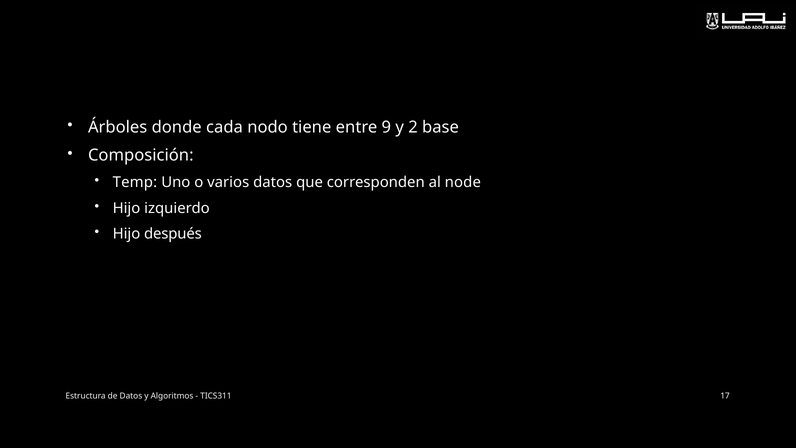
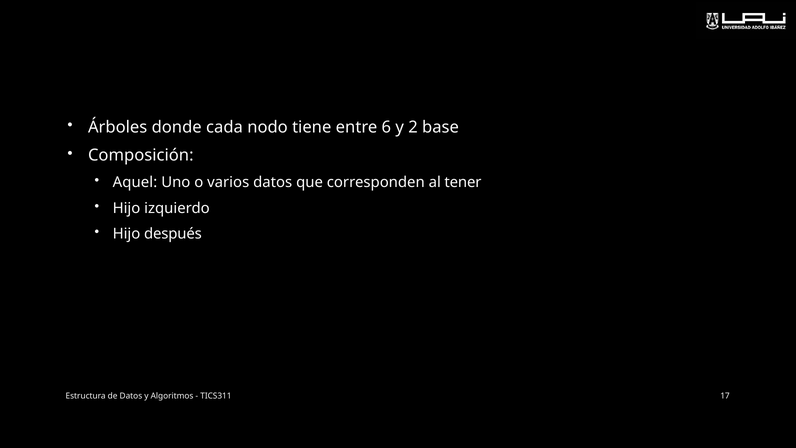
9: 9 -> 6
Temp: Temp -> Aquel
node: node -> tener
